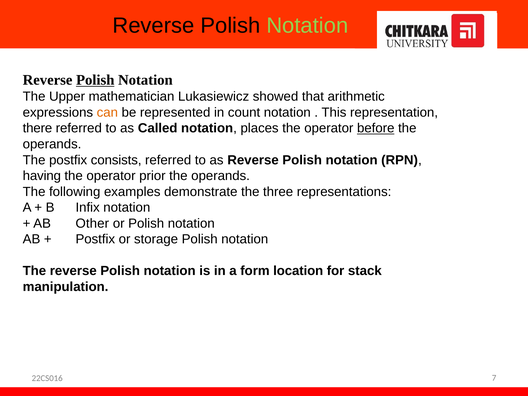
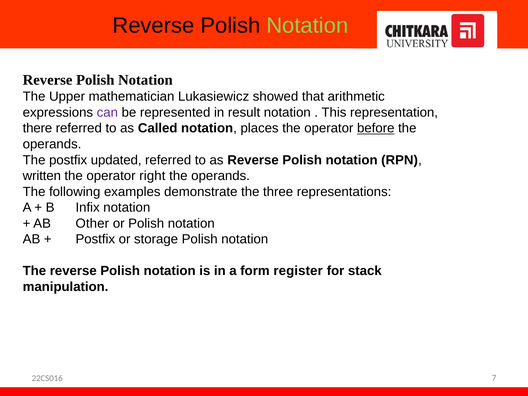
Polish at (95, 80) underline: present -> none
can colour: orange -> purple
count: count -> result
consists: consists -> updated
having: having -> written
prior: prior -> right
location: location -> register
